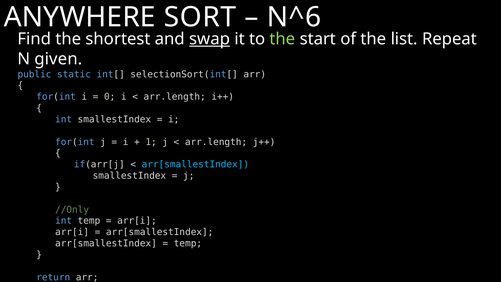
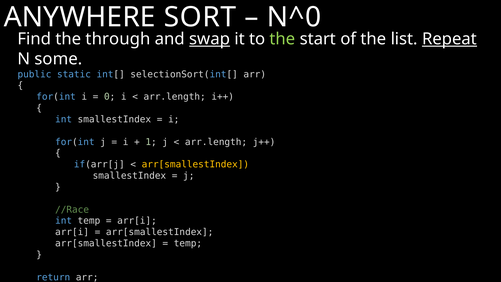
N^6: N^6 -> N^0
shortest: shortest -> through
Repeat underline: none -> present
given: given -> some
arr[smallestIndex at (195, 164) colour: light blue -> yellow
//Only: //Only -> //Race
